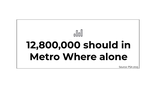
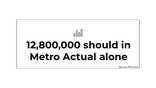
Where: Where -> Actual
